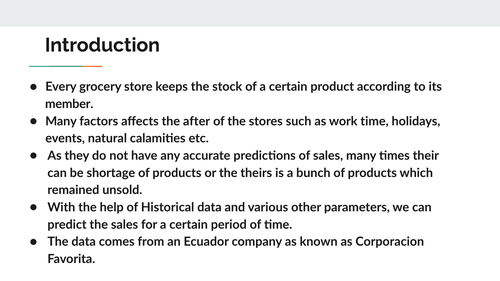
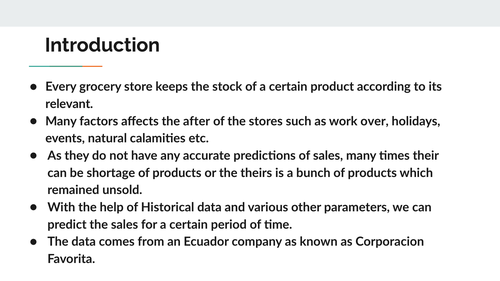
member: member -> relevant
work time: time -> over
